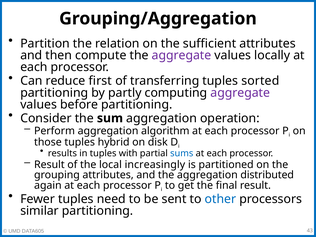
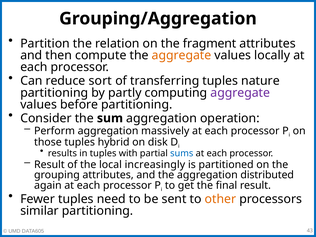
sufficient: sufficient -> fragment
aggregate at (181, 55) colour: purple -> orange
first: first -> sort
sorted: sorted -> nature
algorithm: algorithm -> massively
other colour: blue -> orange
